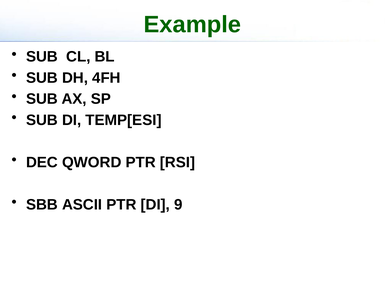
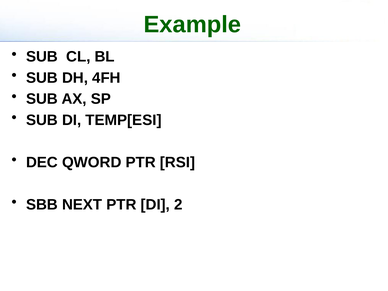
ASCII: ASCII -> NEXT
9: 9 -> 2
